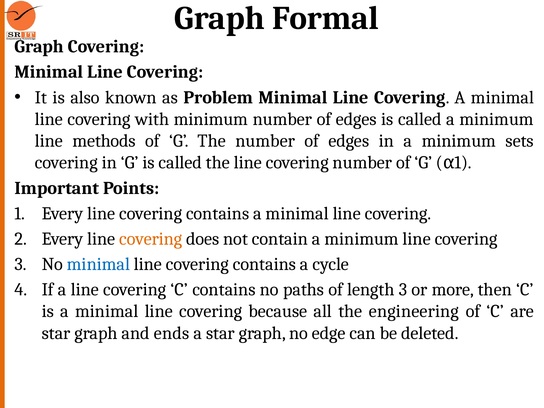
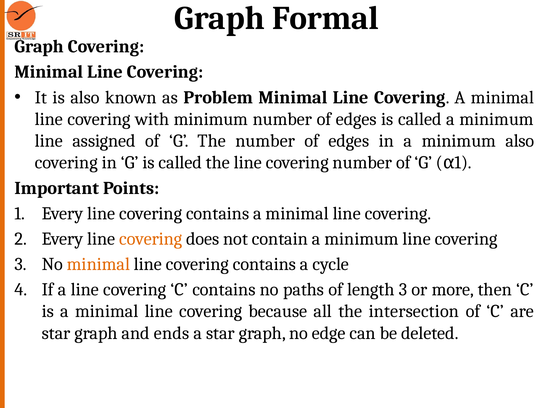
methods: methods -> assigned
minimum sets: sets -> also
minimal at (98, 264) colour: blue -> orange
engineering: engineering -> intersection
